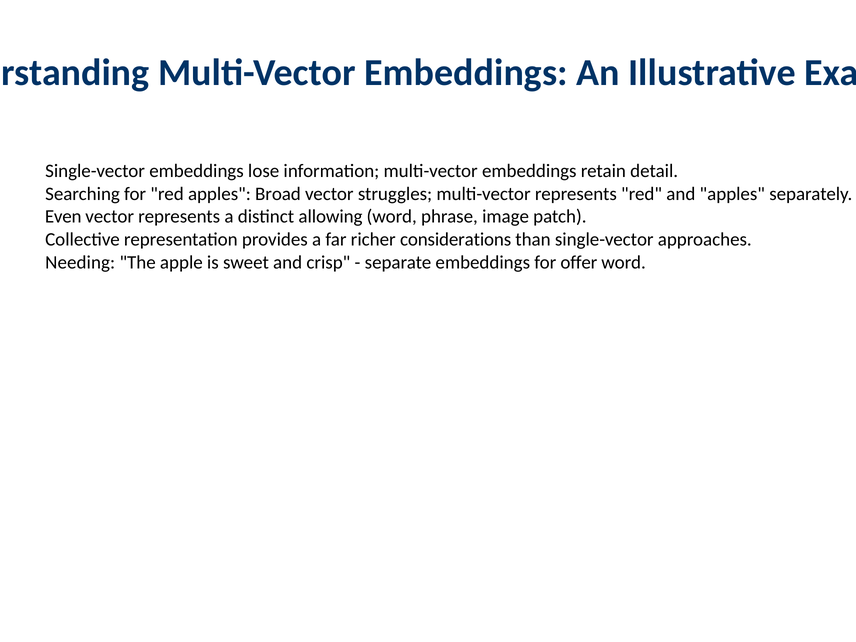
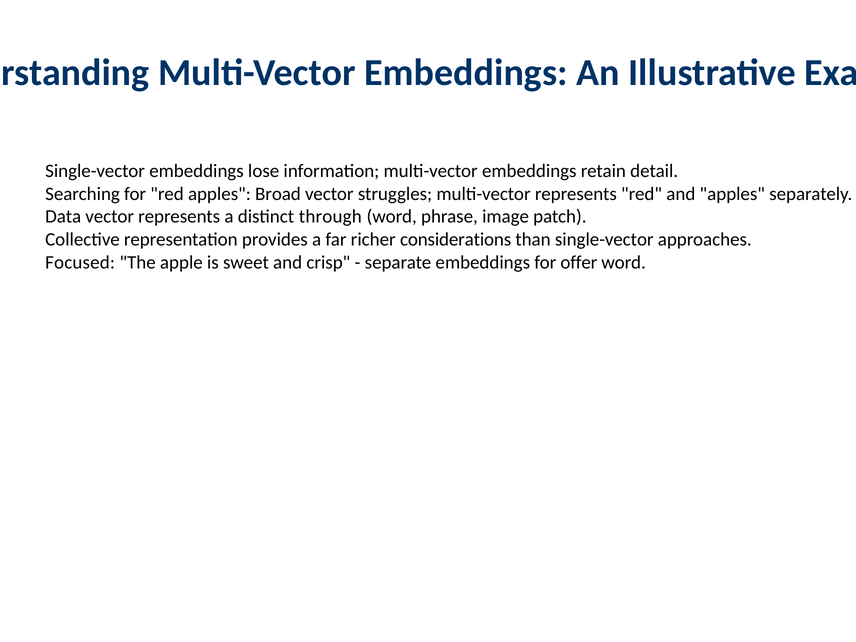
Even: Even -> Data
allowing: allowing -> through
Needing: Needing -> Focused
